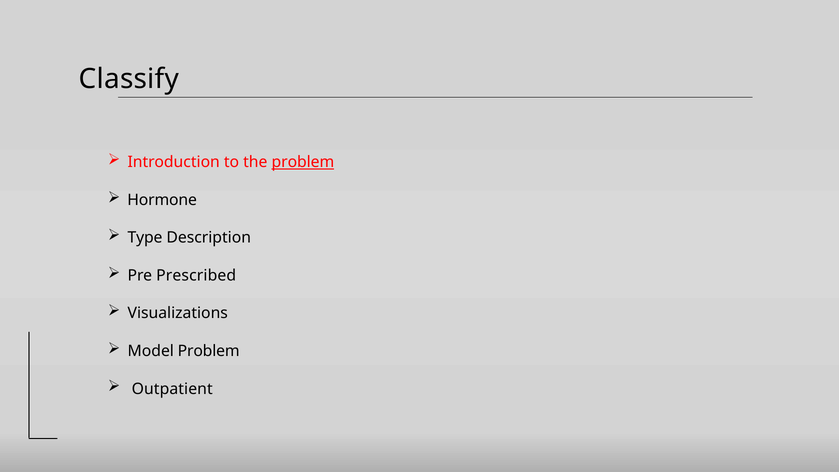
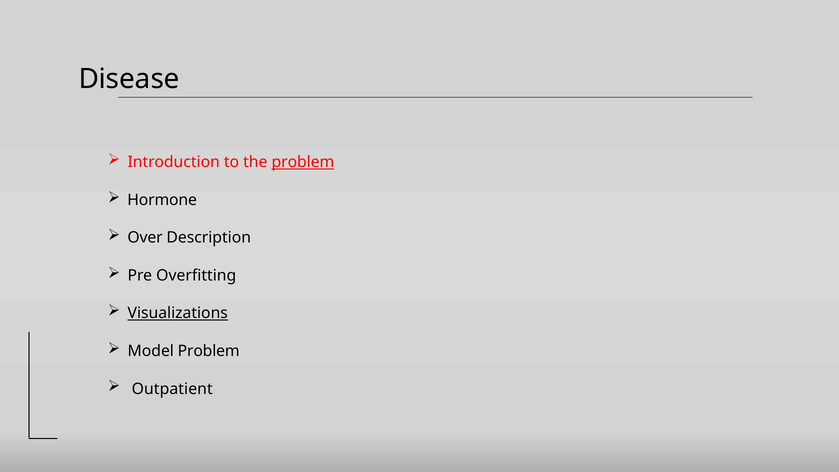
Classify: Classify -> Disease
Type: Type -> Over
Prescribed: Prescribed -> Overfitting
Visualizations underline: none -> present
